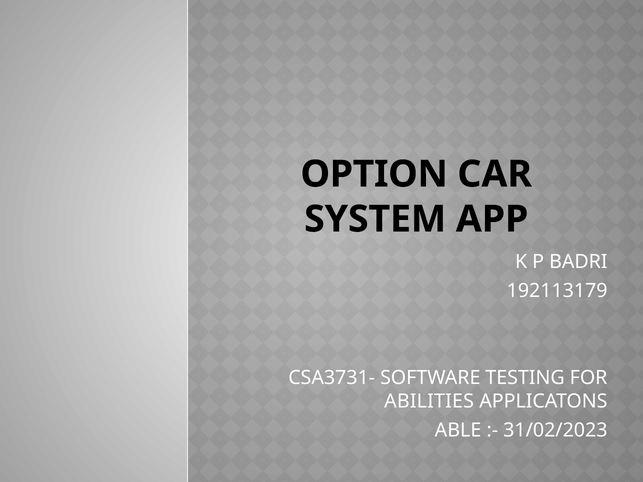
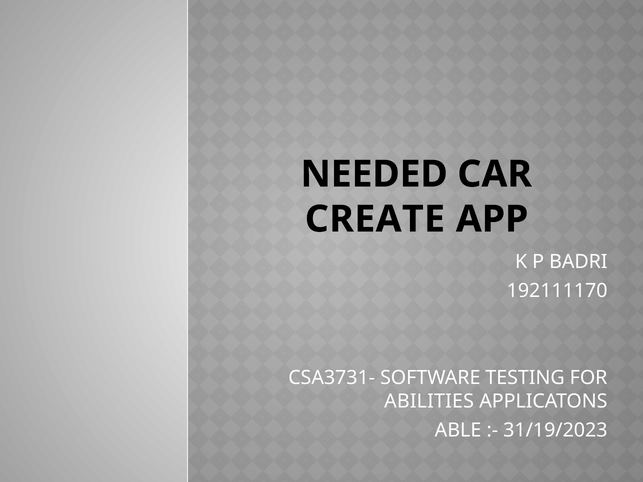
OPTION: OPTION -> NEEDED
SYSTEM: SYSTEM -> CREATE
192113179: 192113179 -> 192111170
31/02/2023: 31/02/2023 -> 31/19/2023
